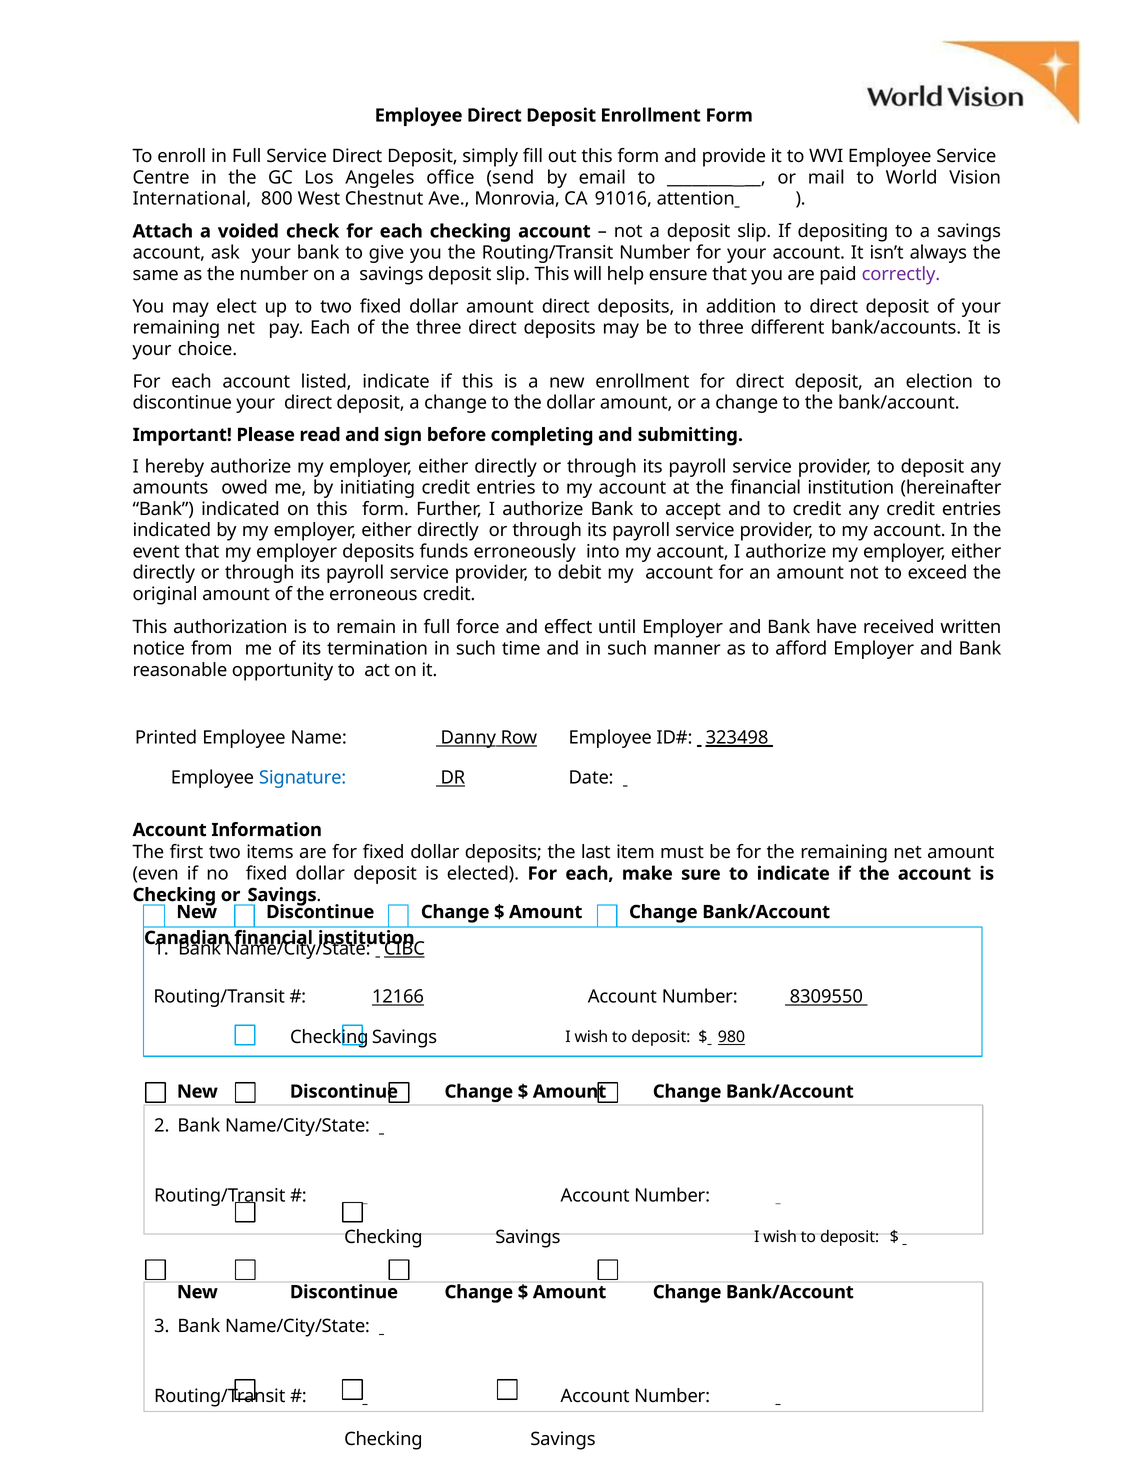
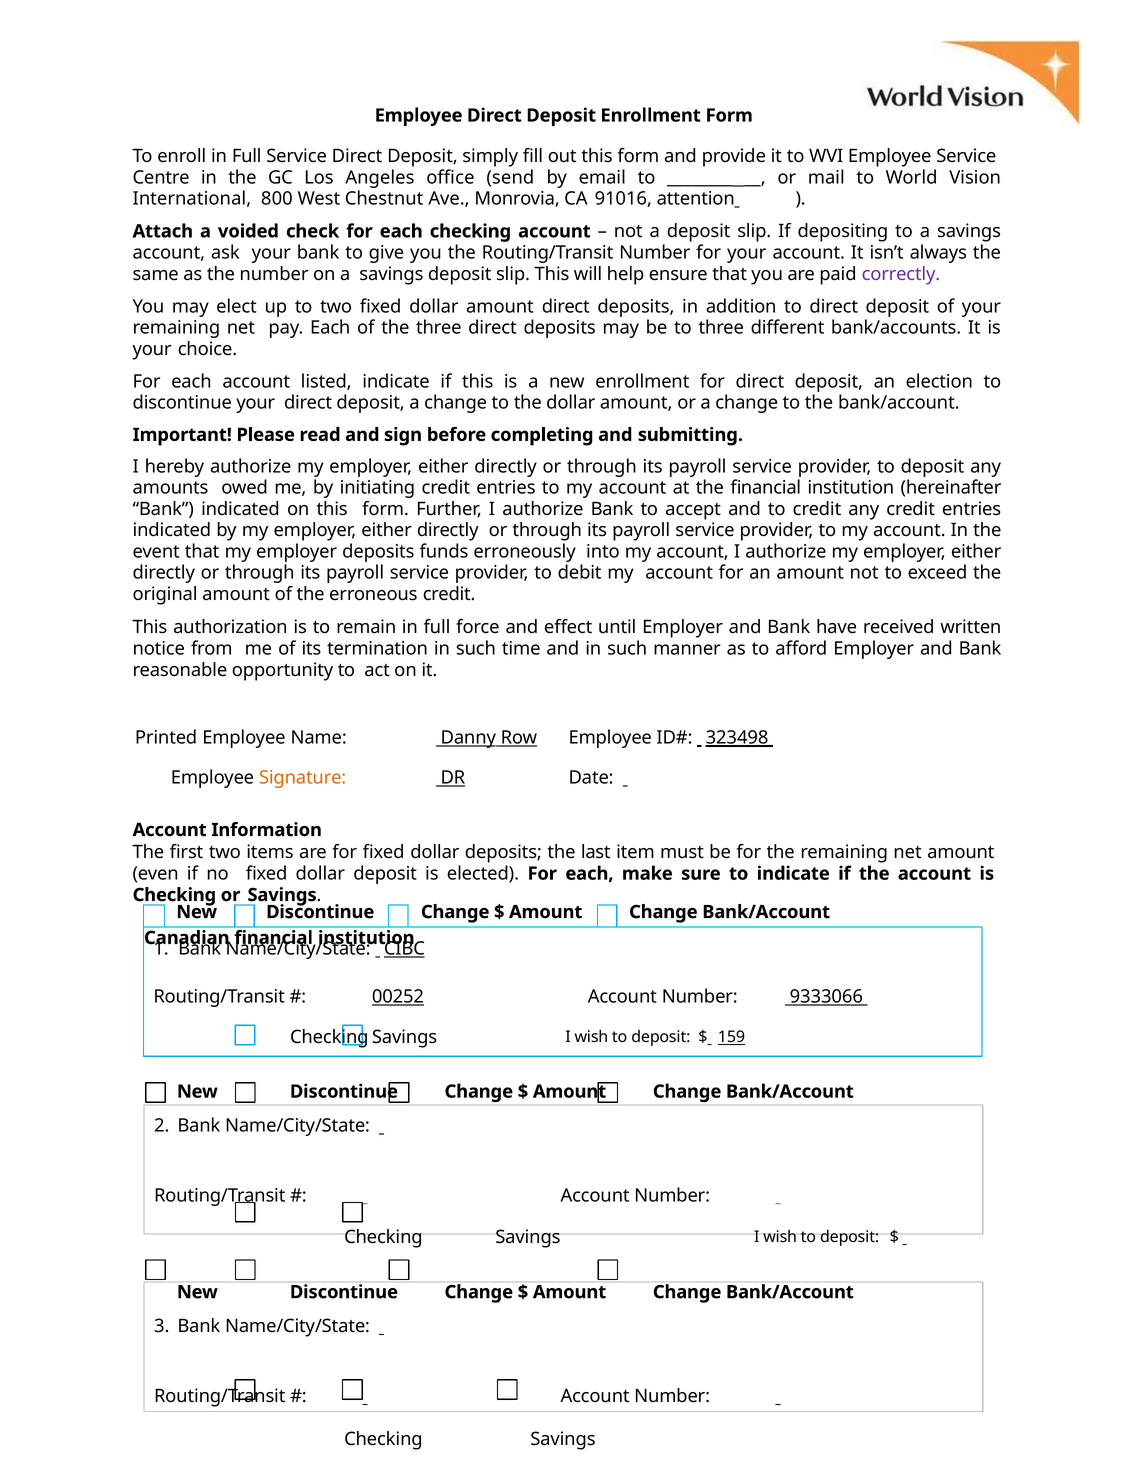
Signature colour: blue -> orange
12166: 12166 -> 00252
8309550: 8309550 -> 9333066
980: 980 -> 159
